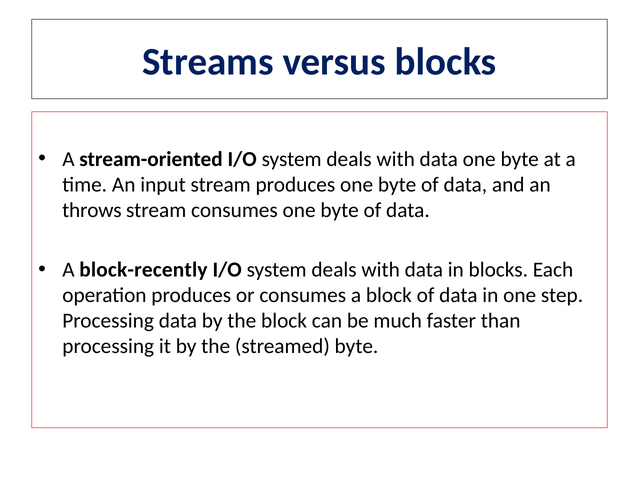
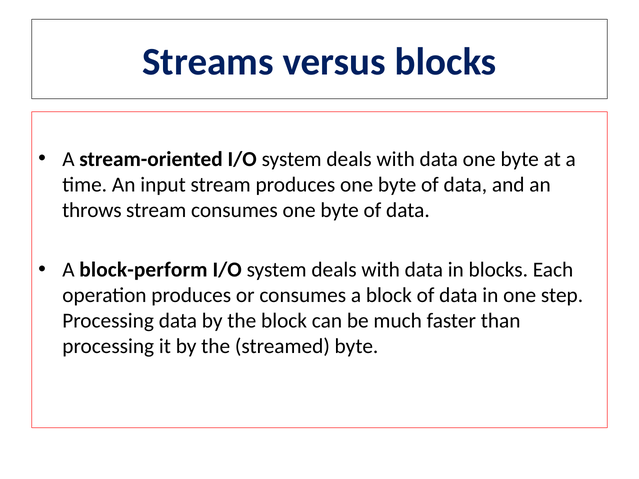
block-recently: block-recently -> block-perform
